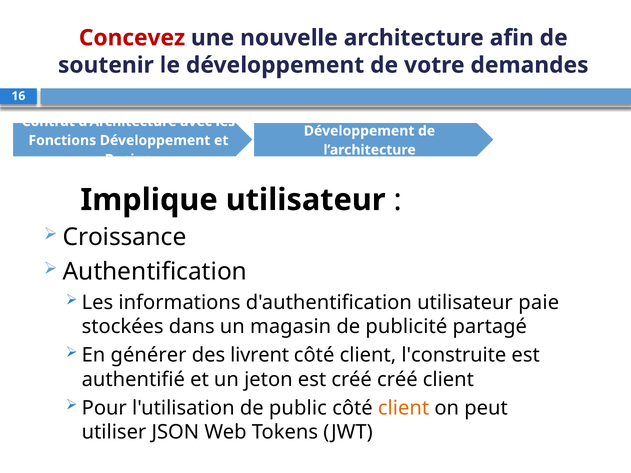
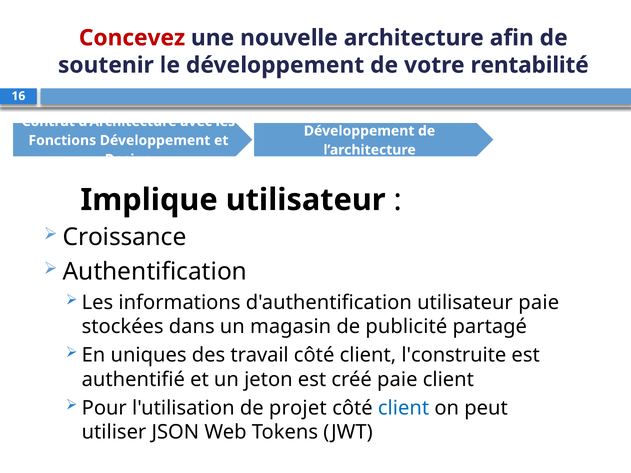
demandes: demandes -> rentabilité
générer: générer -> uniques
livrent: livrent -> travail
créé créé: créé -> paie
public: public -> projet
client at (404, 408) colour: orange -> blue
